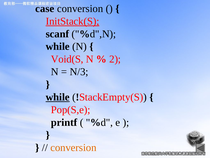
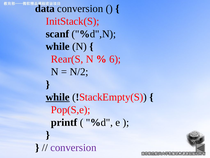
case: case -> data
InitStack(S underline: present -> none
Void(S: Void(S -> Rear(S
2: 2 -> 6
N/3: N/3 -> N/2
conversion at (73, 147) colour: orange -> purple
